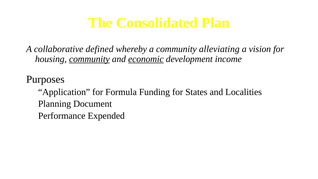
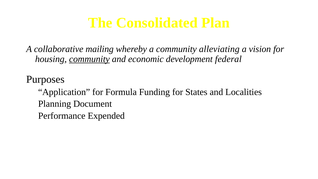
defined: defined -> mailing
economic underline: present -> none
income: income -> federal
